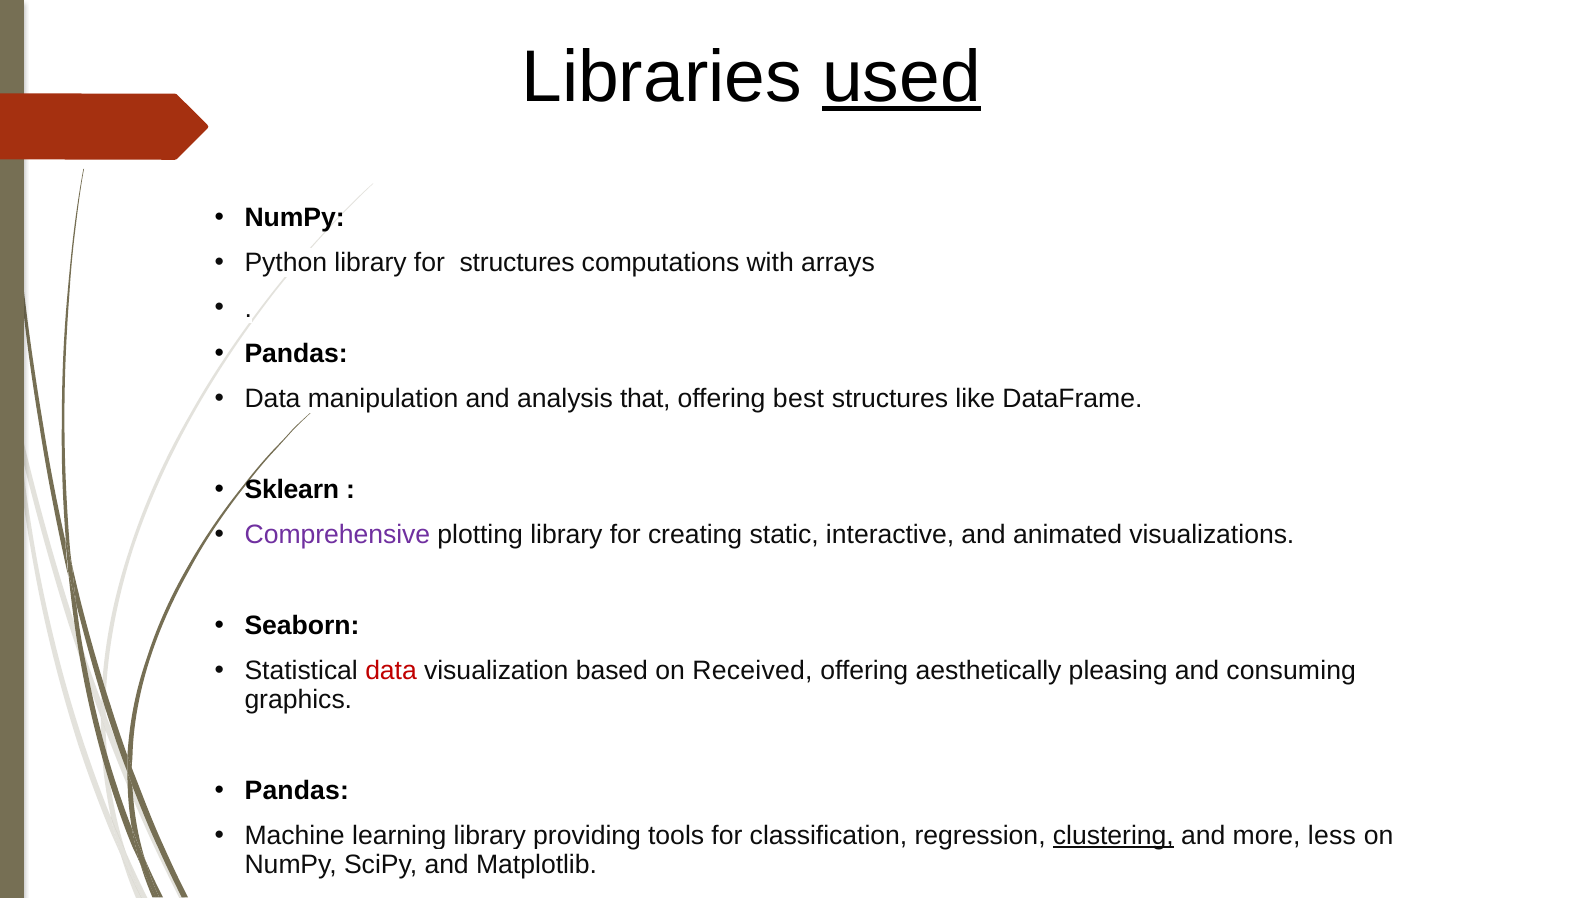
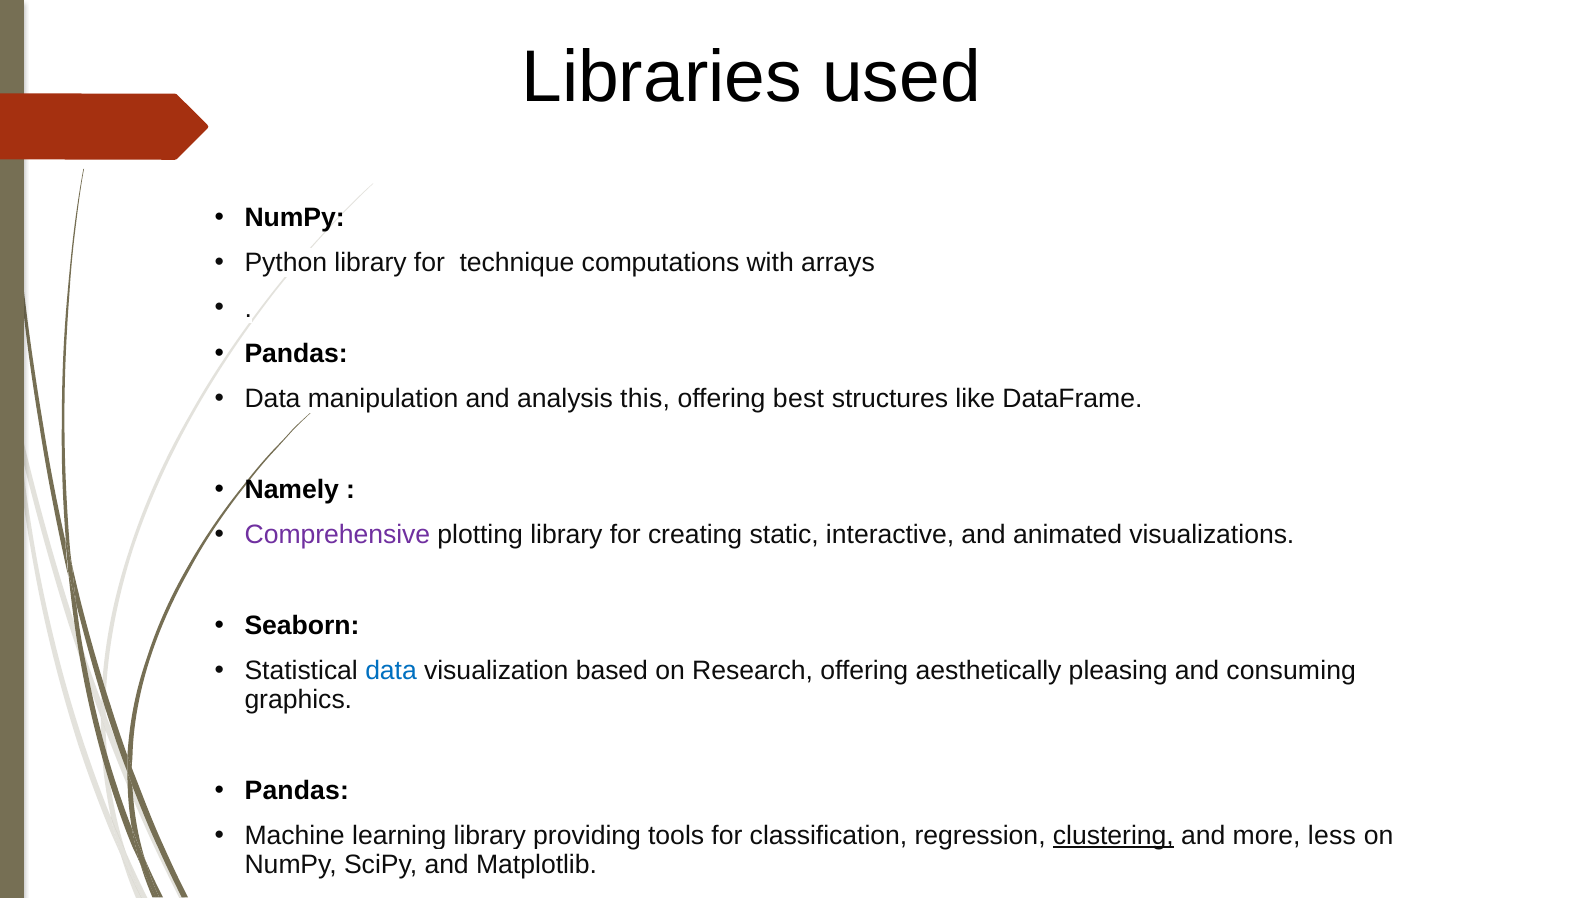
used underline: present -> none
for structures: structures -> technique
that: that -> this
Sklearn: Sklearn -> Namely
data at (391, 671) colour: red -> blue
Received: Received -> Research
